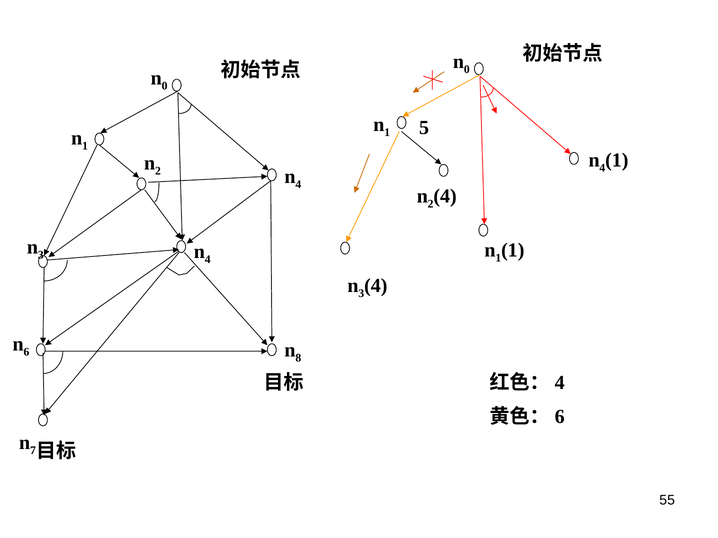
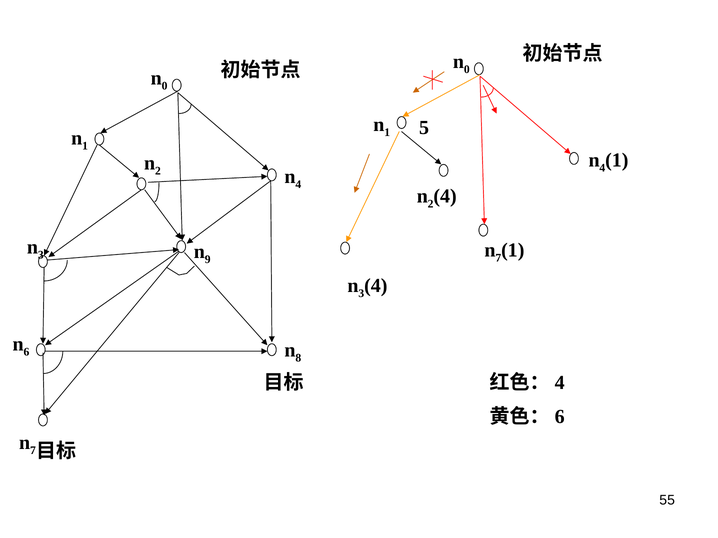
1 at (498, 258): 1 -> 7
4 at (208, 260): 4 -> 9
